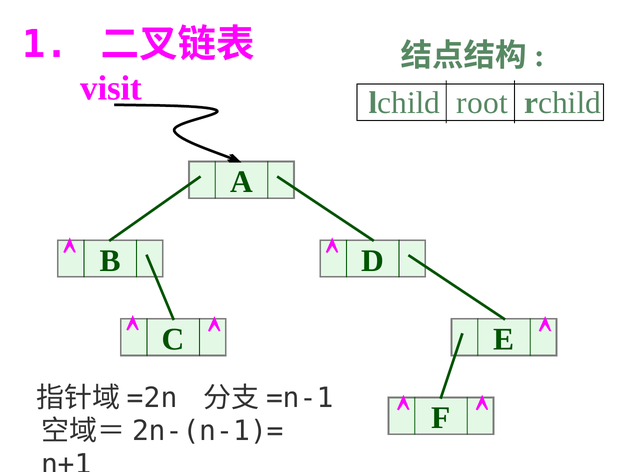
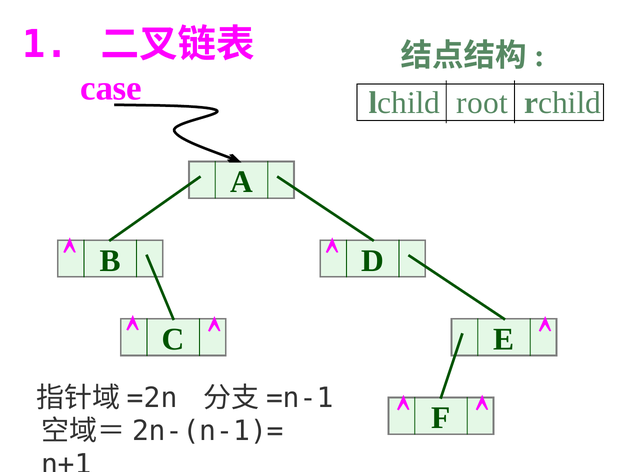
visit: visit -> case
